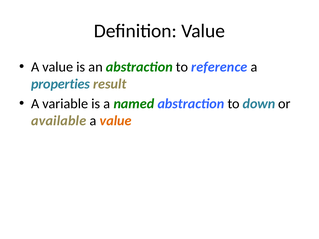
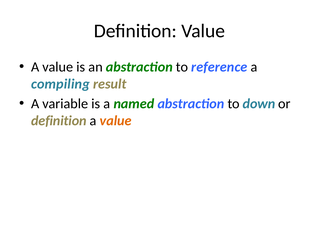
properties: properties -> compiling
available at (59, 121): available -> definition
